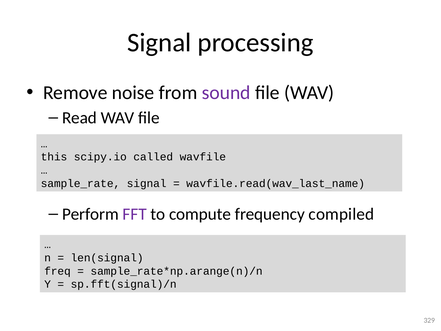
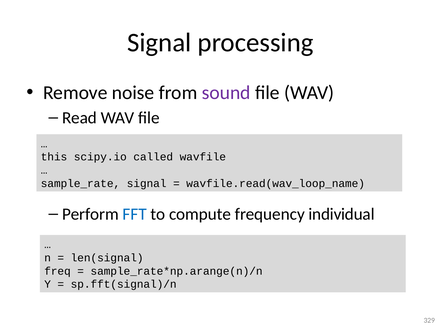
wavfile.read(wav_last_name: wavfile.read(wav_last_name -> wavfile.read(wav_loop_name
FFT colour: purple -> blue
compiled: compiled -> individual
